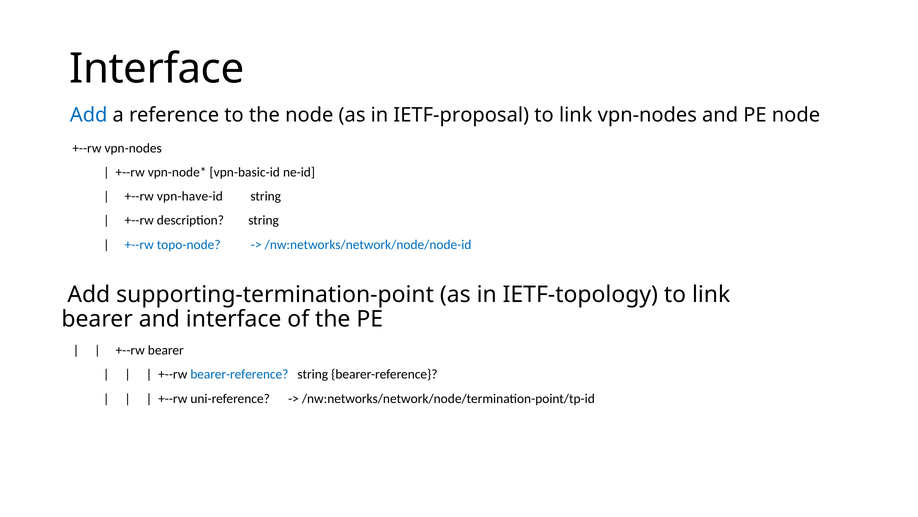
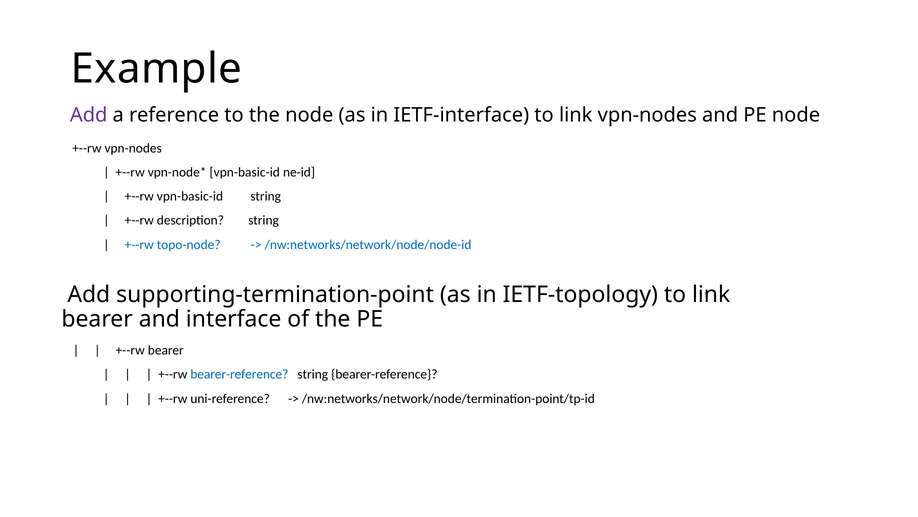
Interface at (157, 69): Interface -> Example
Add at (89, 115) colour: blue -> purple
IETF-proposal: IETF-proposal -> IETF-interface
+--rw vpn-have-id: vpn-have-id -> vpn-basic-id
